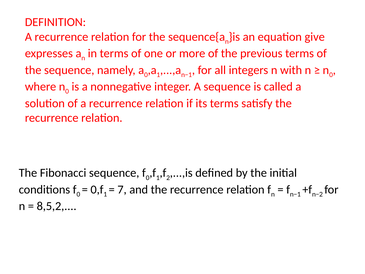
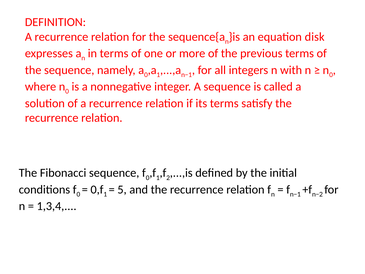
give: give -> disk
7: 7 -> 5
8,5,2: 8,5,2 -> 1,3,4
